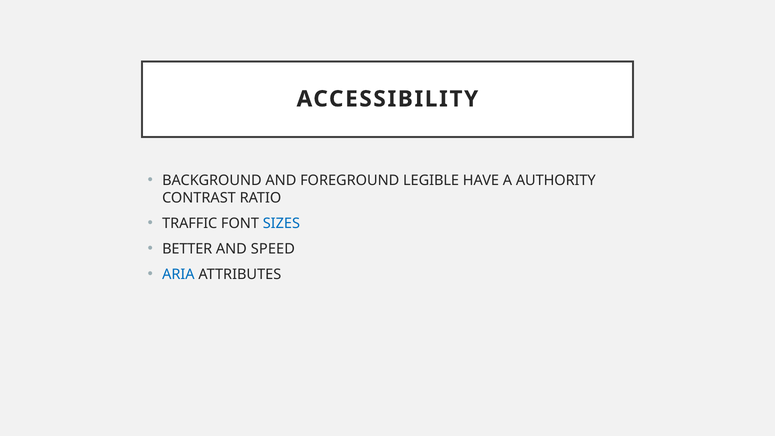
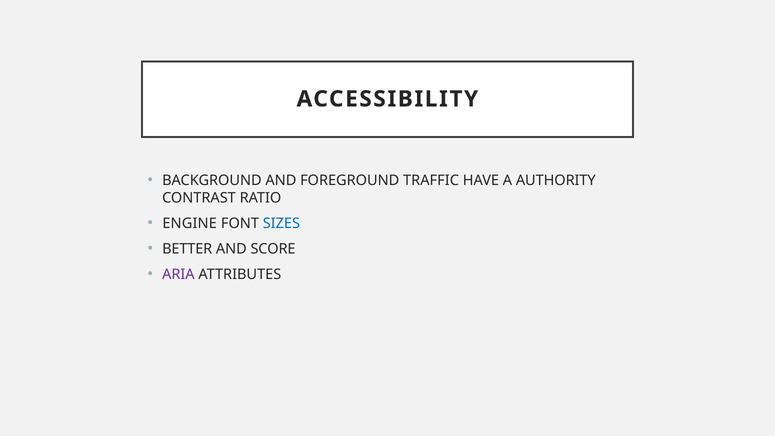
LEGIBLE: LEGIBLE -> TRAFFIC
TRAFFIC: TRAFFIC -> ENGINE
SPEED: SPEED -> SCORE
ARIA colour: blue -> purple
